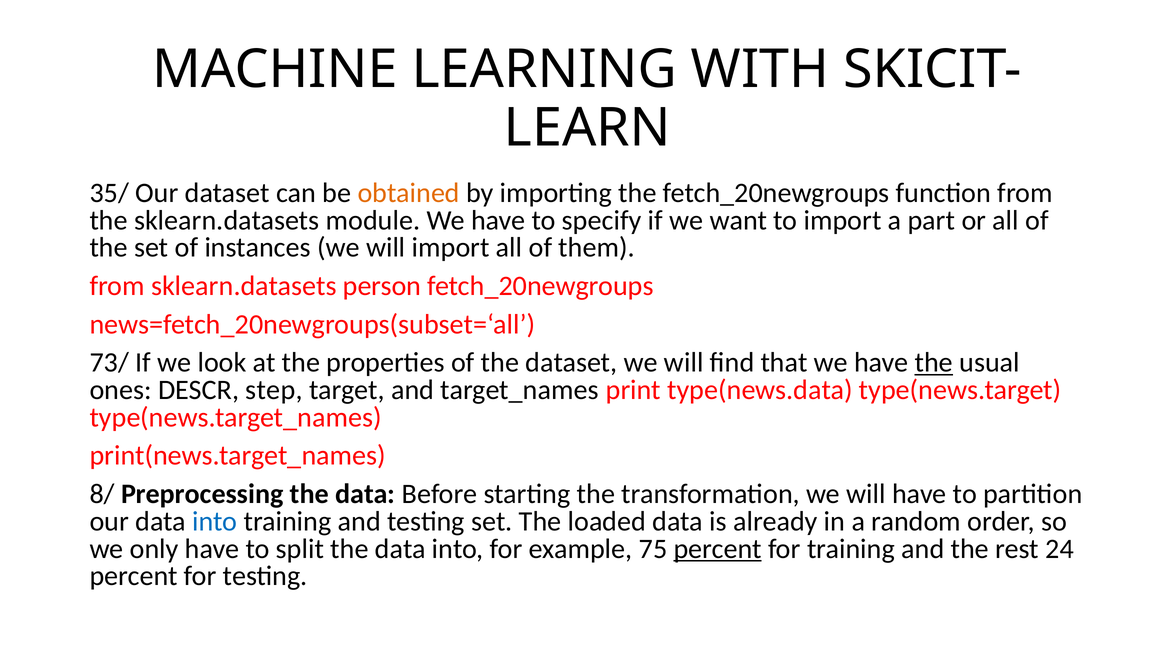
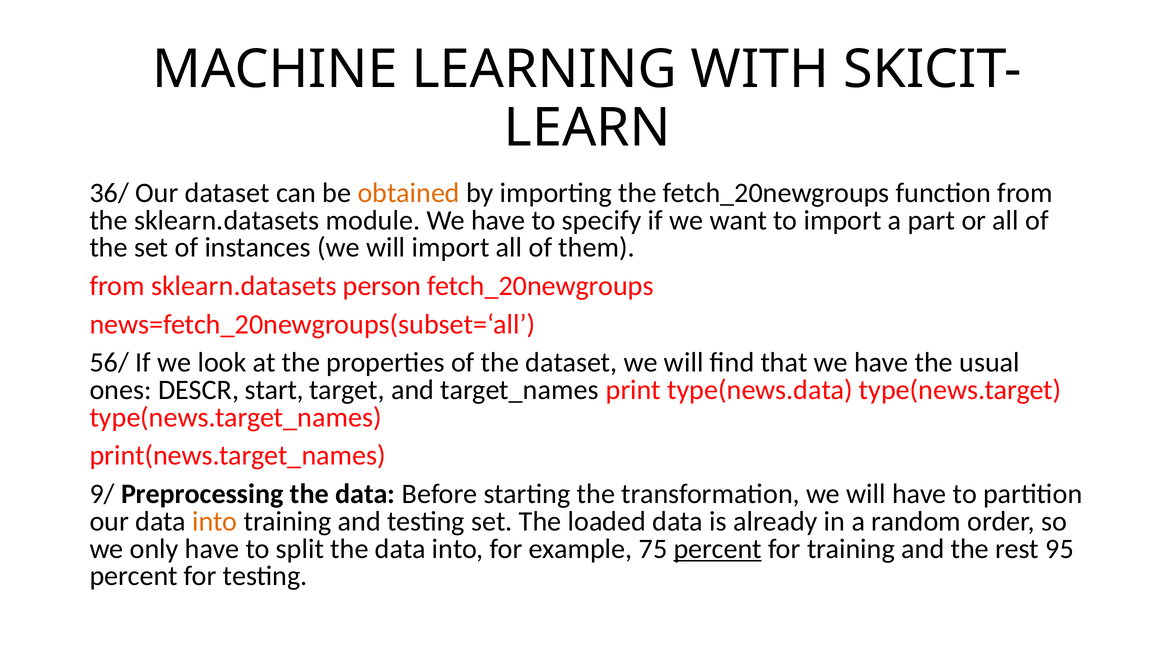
35/: 35/ -> 36/
73/: 73/ -> 56/
the at (934, 363) underline: present -> none
step: step -> start
8/: 8/ -> 9/
into at (215, 521) colour: blue -> orange
24: 24 -> 95
